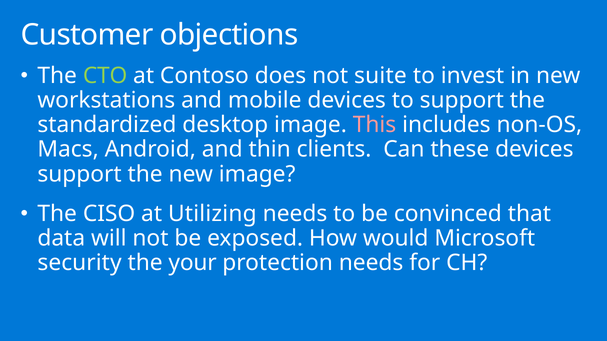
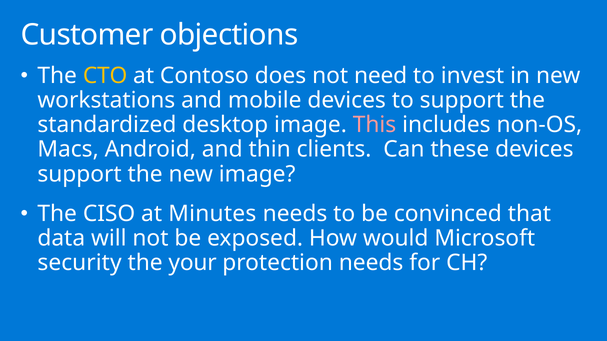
CTO colour: light green -> yellow
suite: suite -> need
Utilizing: Utilizing -> Minutes
